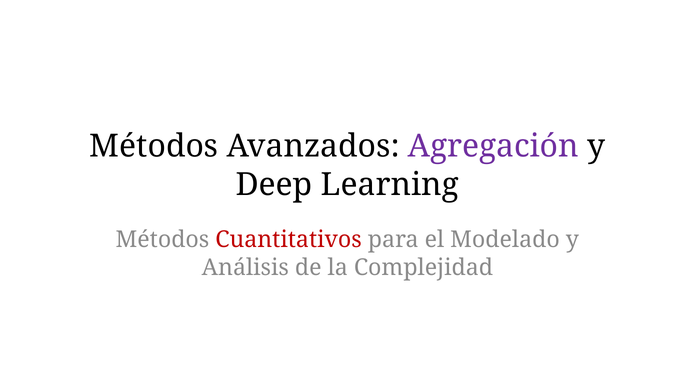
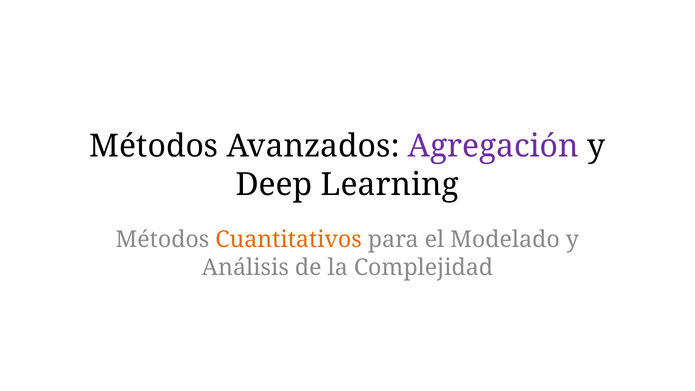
Cuantitativos colour: red -> orange
